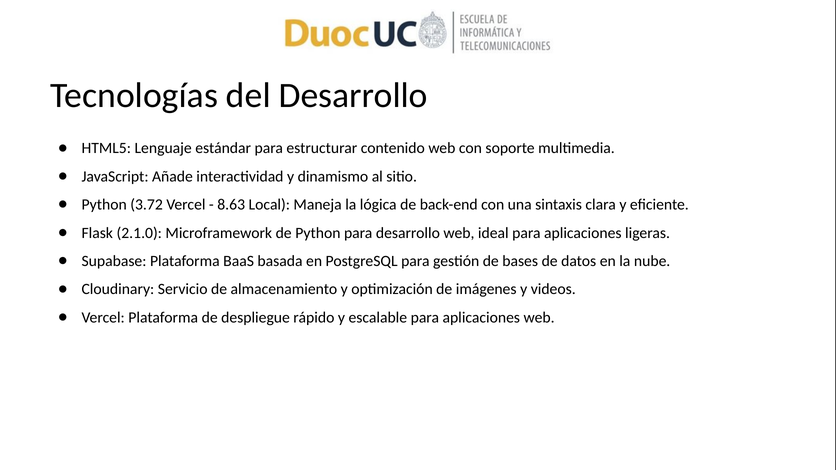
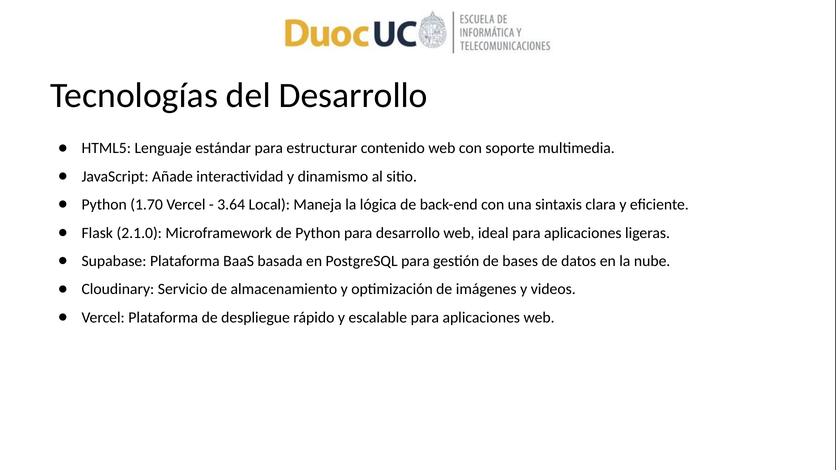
3.72: 3.72 -> 1.70
8.63: 8.63 -> 3.64
